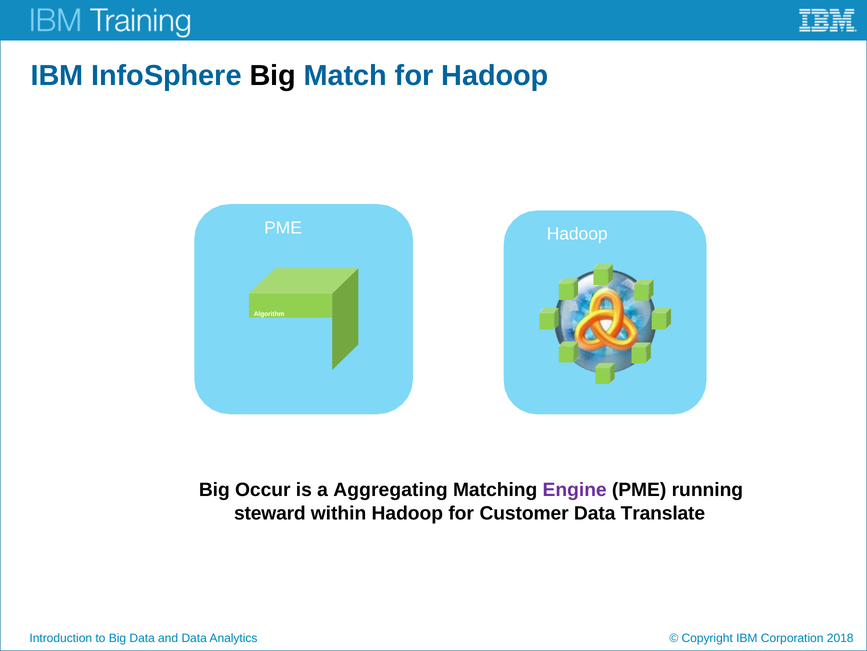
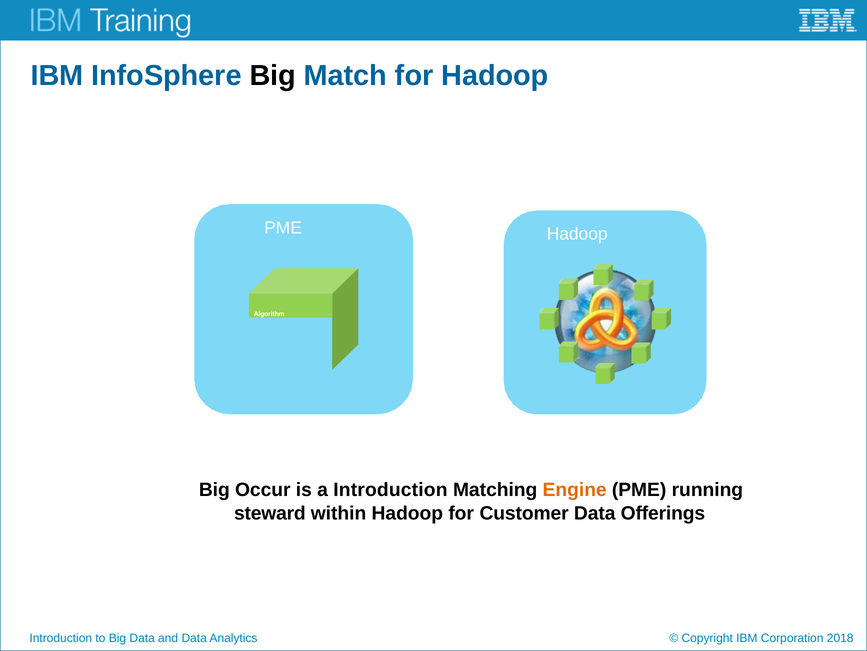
a Aggregating: Aggregating -> Introduction
Engine colour: purple -> orange
Translate: Translate -> Offerings
